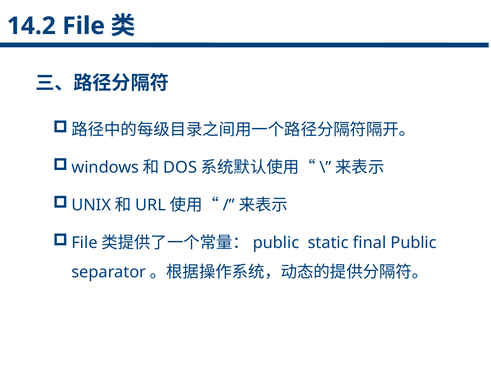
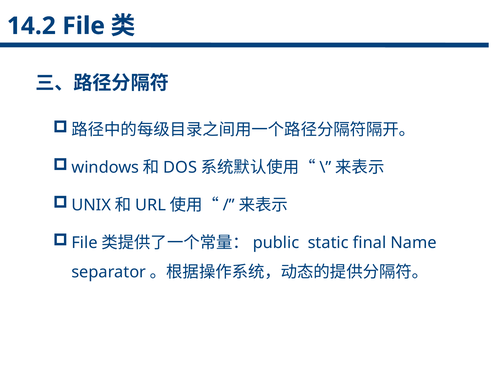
final Public: Public -> Name
